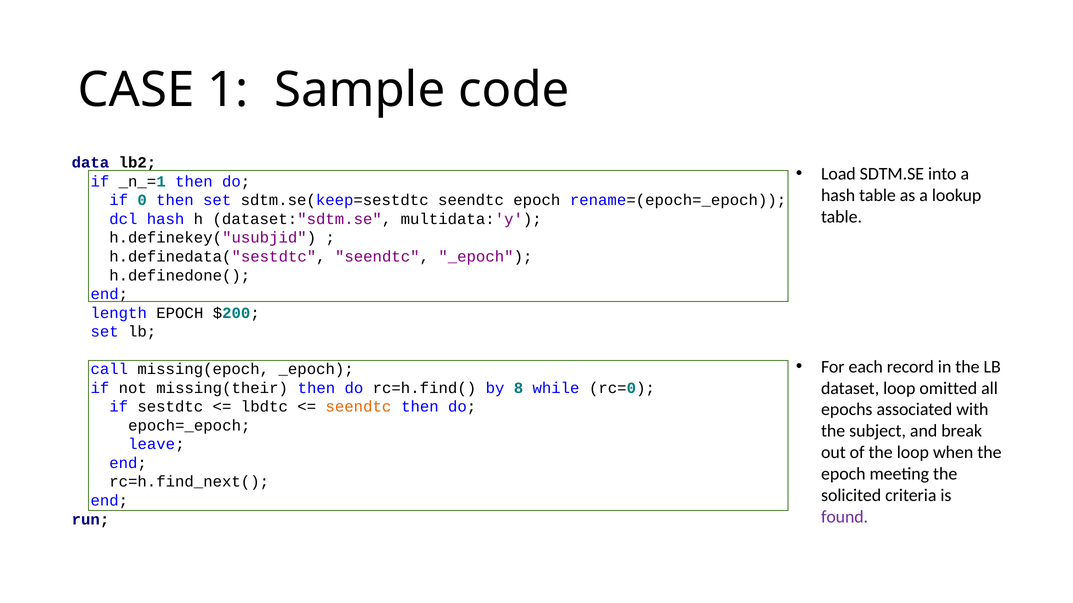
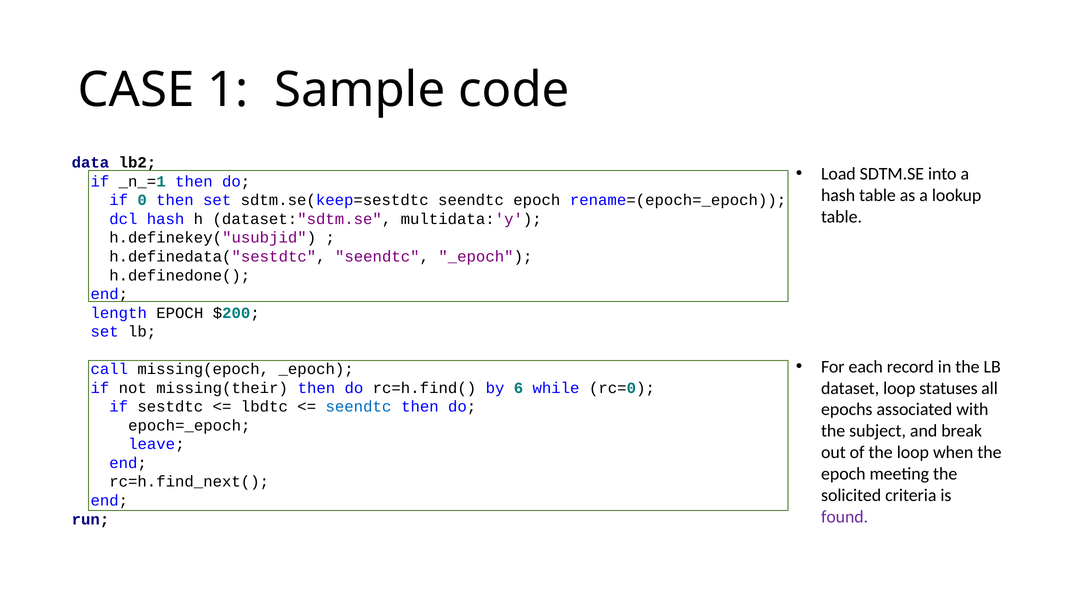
omitted: omitted -> statuses
8: 8 -> 6
seendtc at (358, 407) colour: orange -> blue
